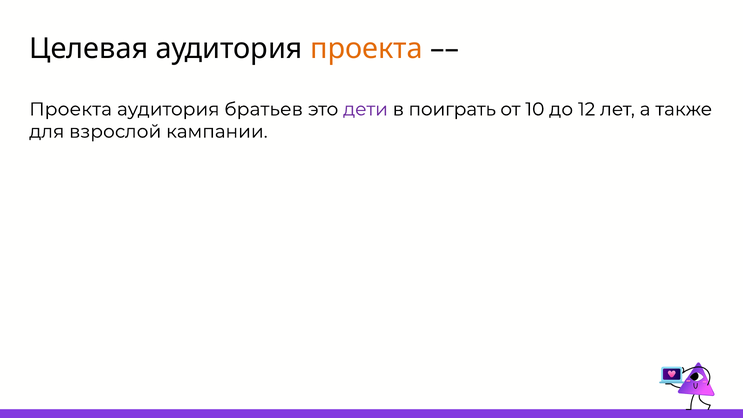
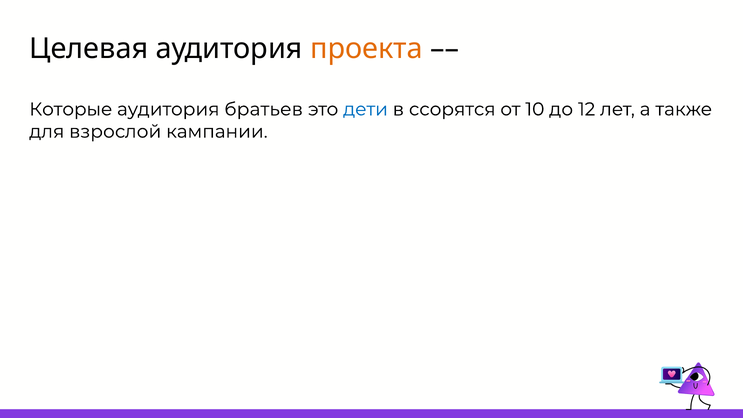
Проекта at (71, 109): Проекта -> Которые
дети colour: purple -> blue
поиграть: поиграть -> ссорятся
